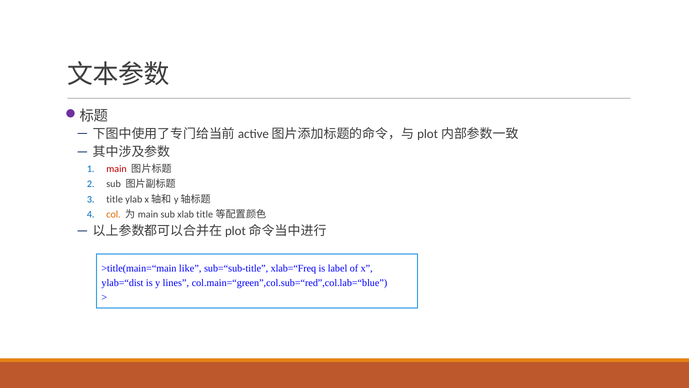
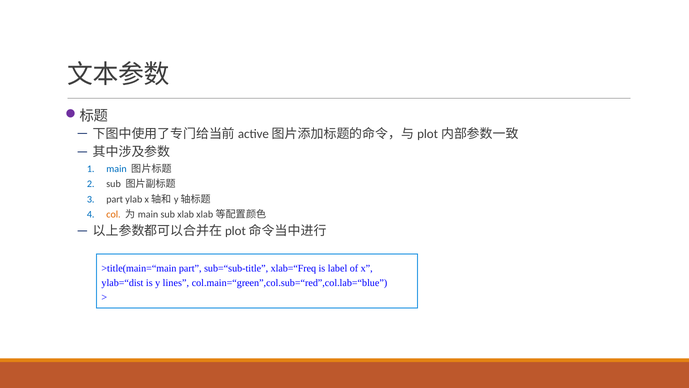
main colour: red -> blue
title at (115, 199): title -> part
xlab title: title -> xlab
>title(main=“main like: like -> part
